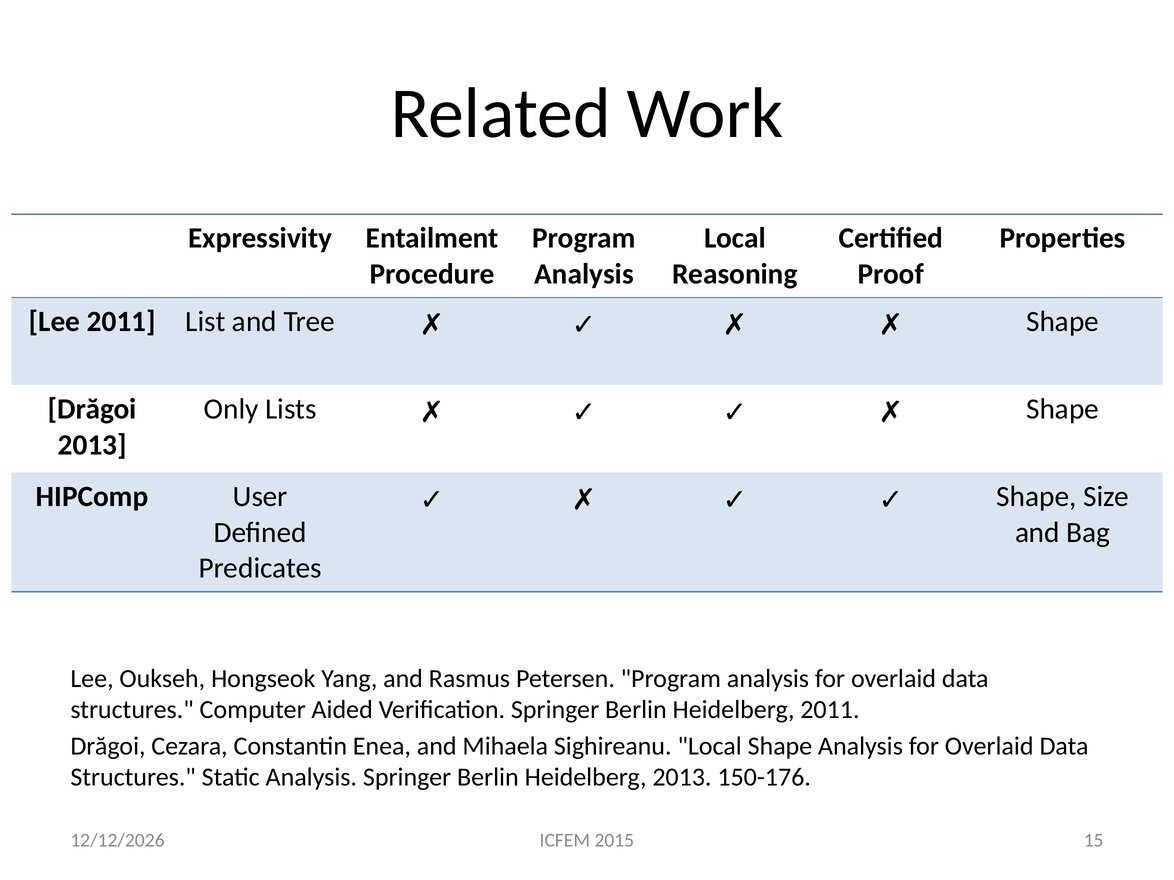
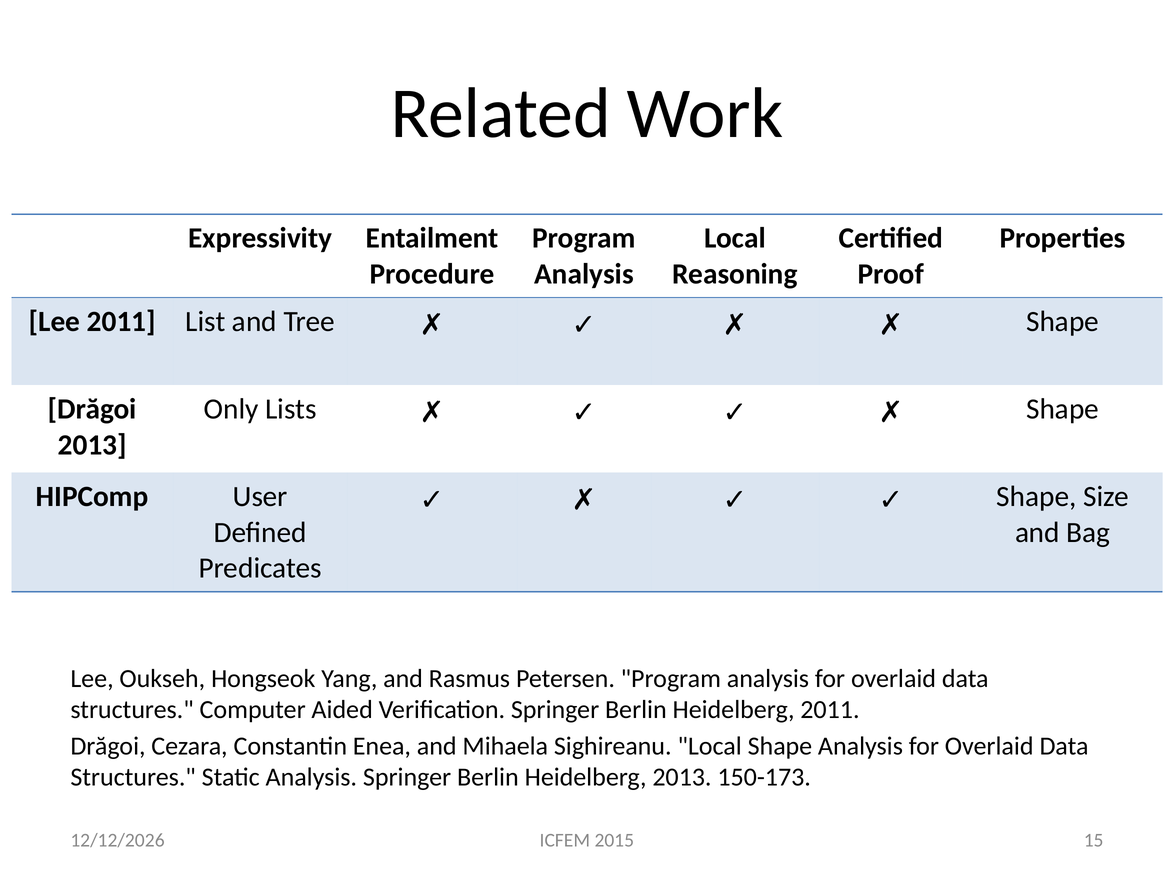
150-176: 150-176 -> 150-173
